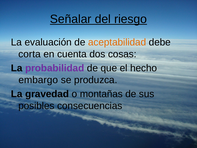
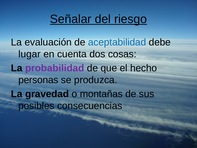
aceptabilidad colour: orange -> blue
corta: corta -> lugar
embargo: embargo -> personas
